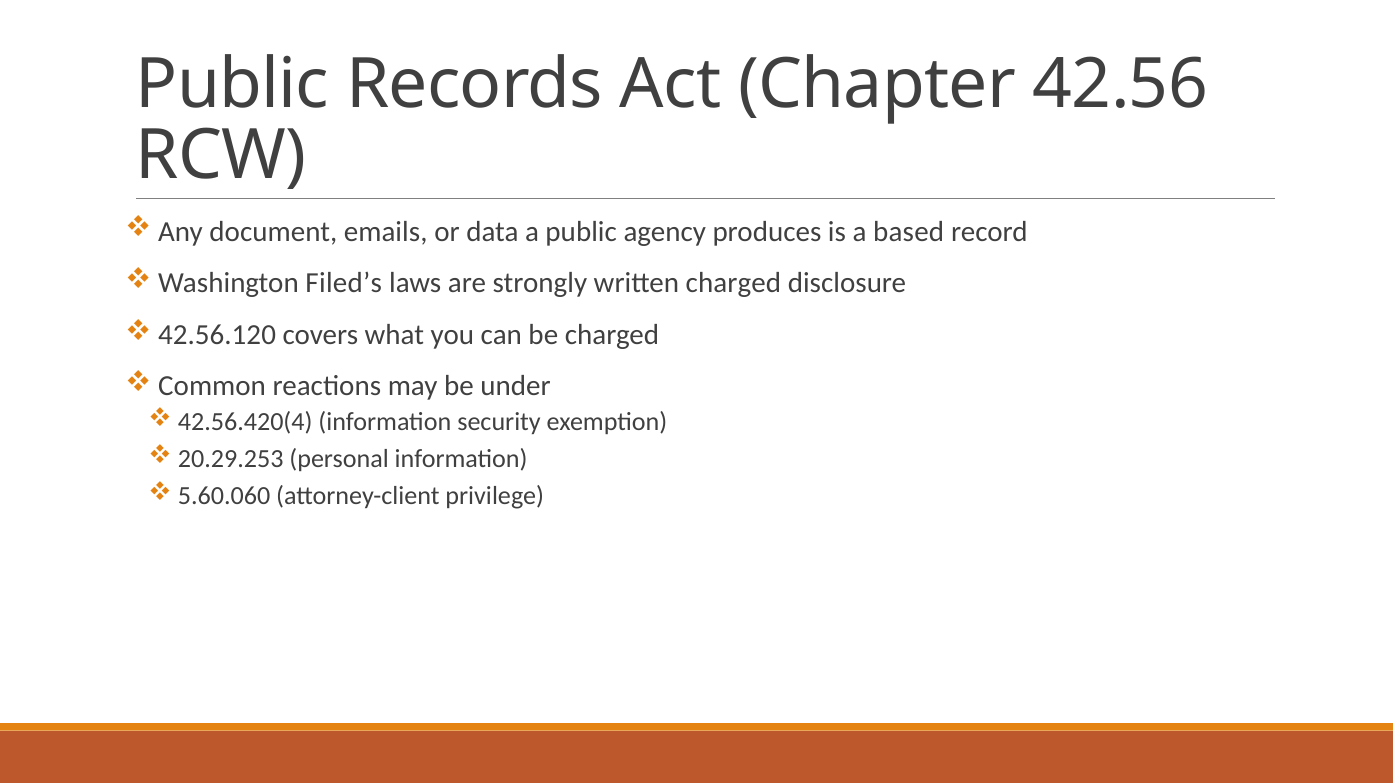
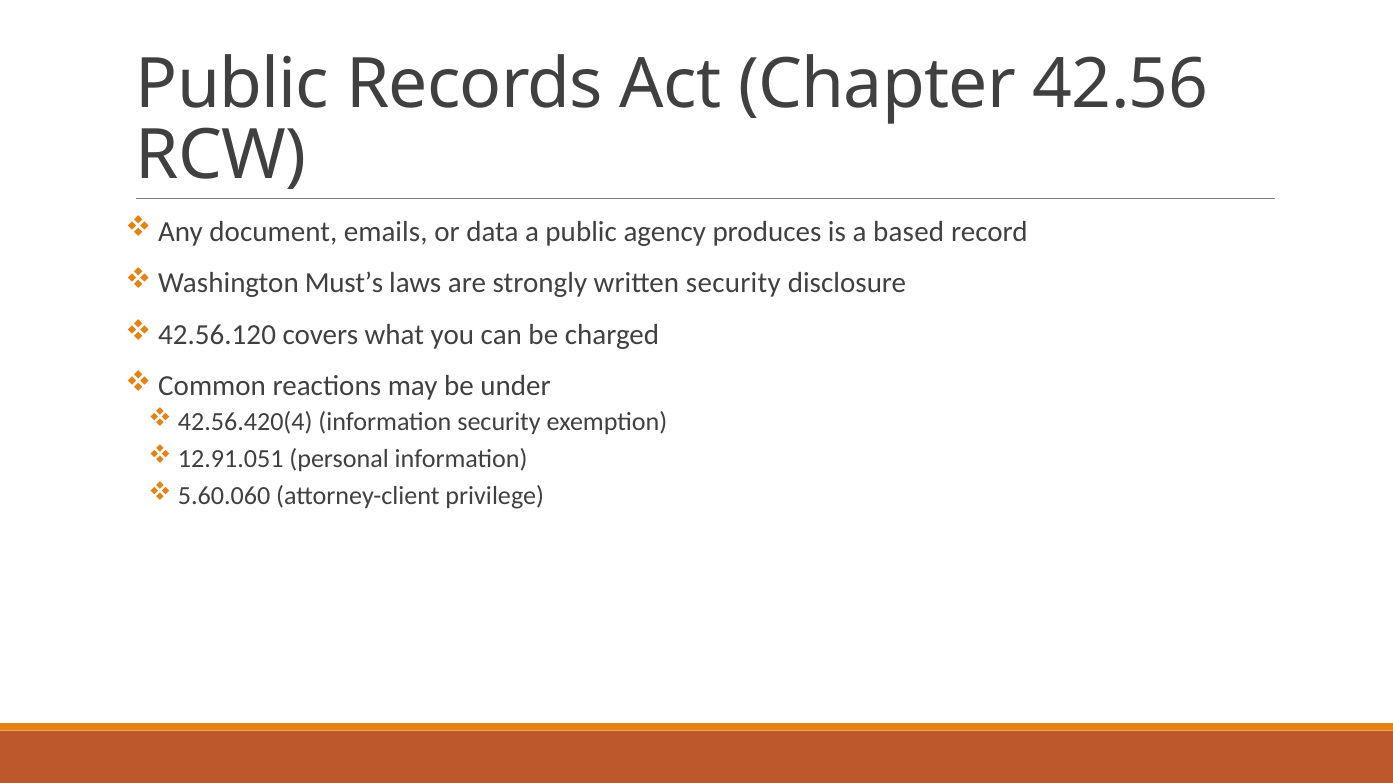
Filed’s: Filed’s -> Must’s
written charged: charged -> security
20.29.253: 20.29.253 -> 12.91.051
